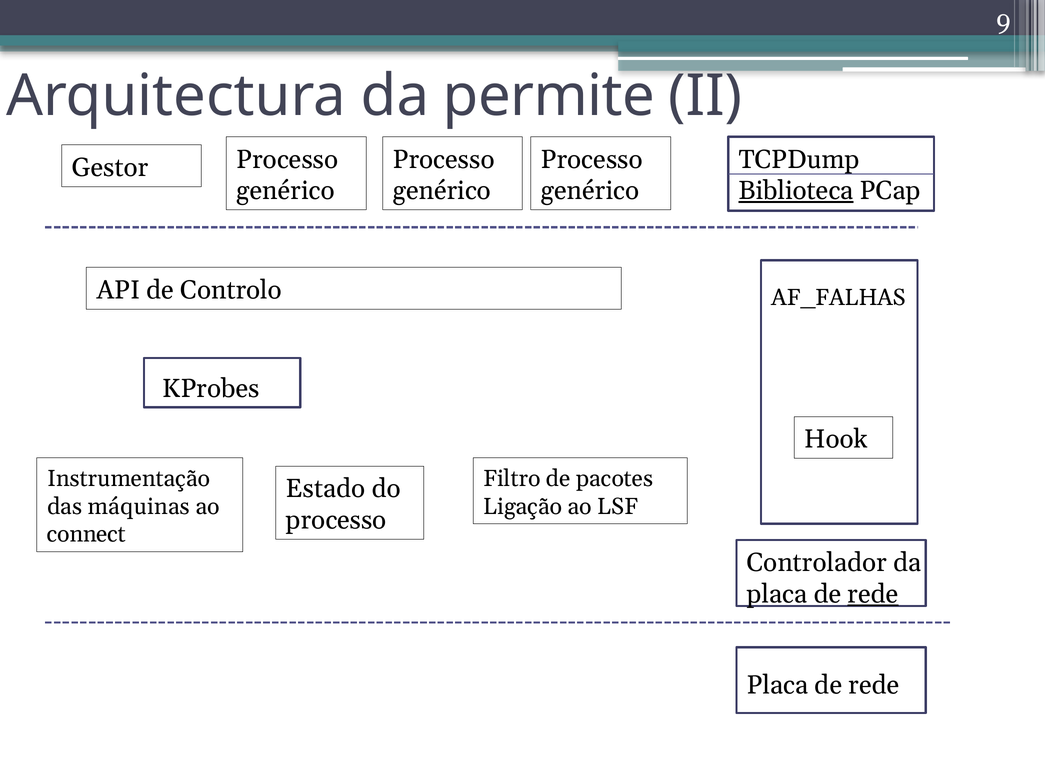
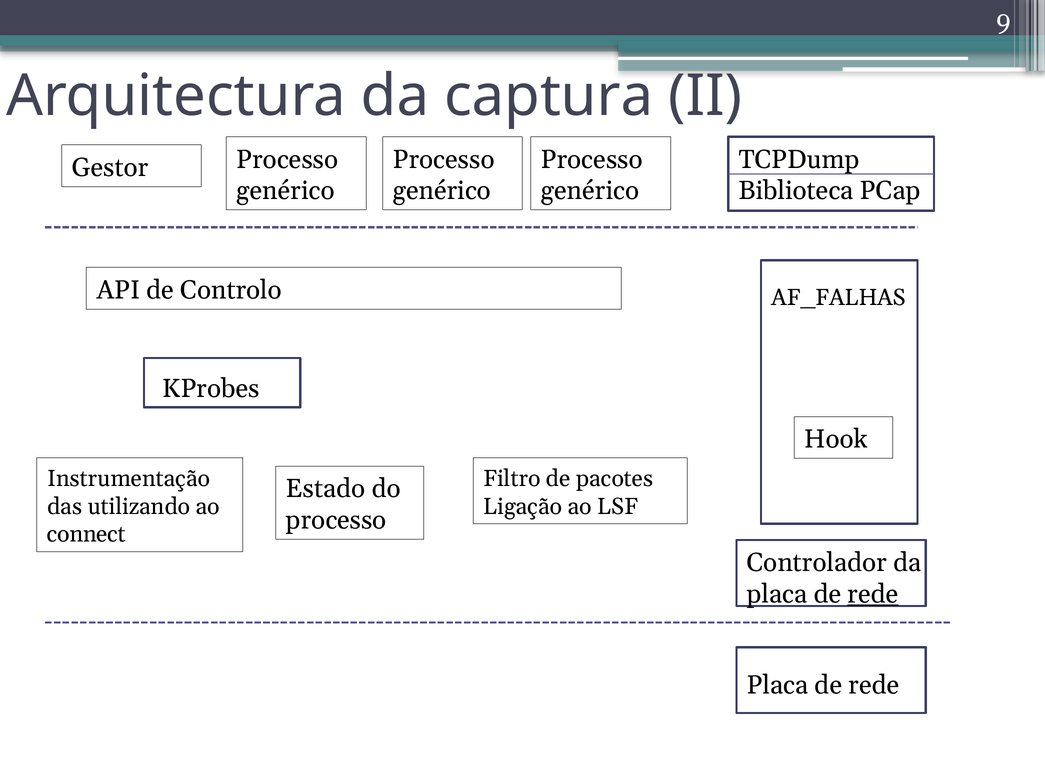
permite: permite -> captura
Biblioteca underline: present -> none
máquinas: máquinas -> utilizando
